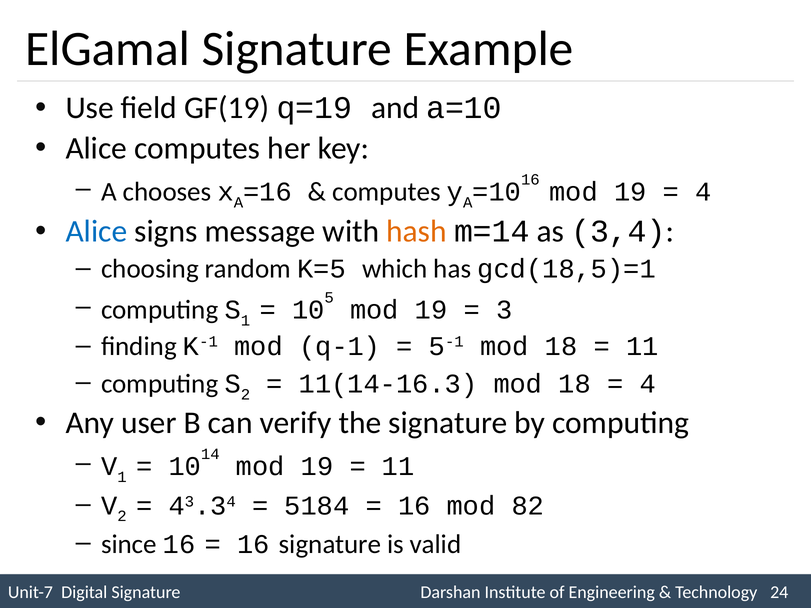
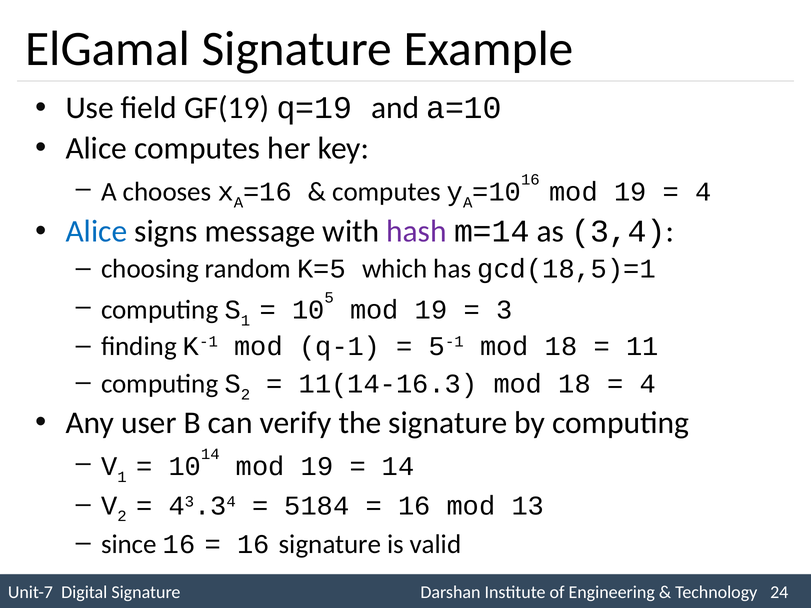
hash colour: orange -> purple
11 at (398, 467): 11 -> 14
82: 82 -> 13
